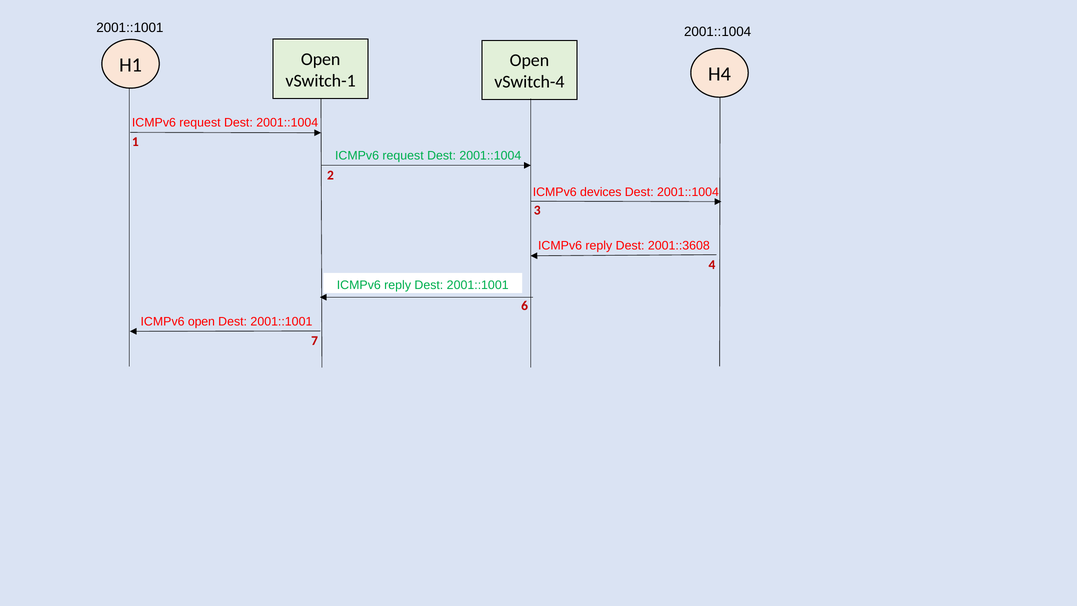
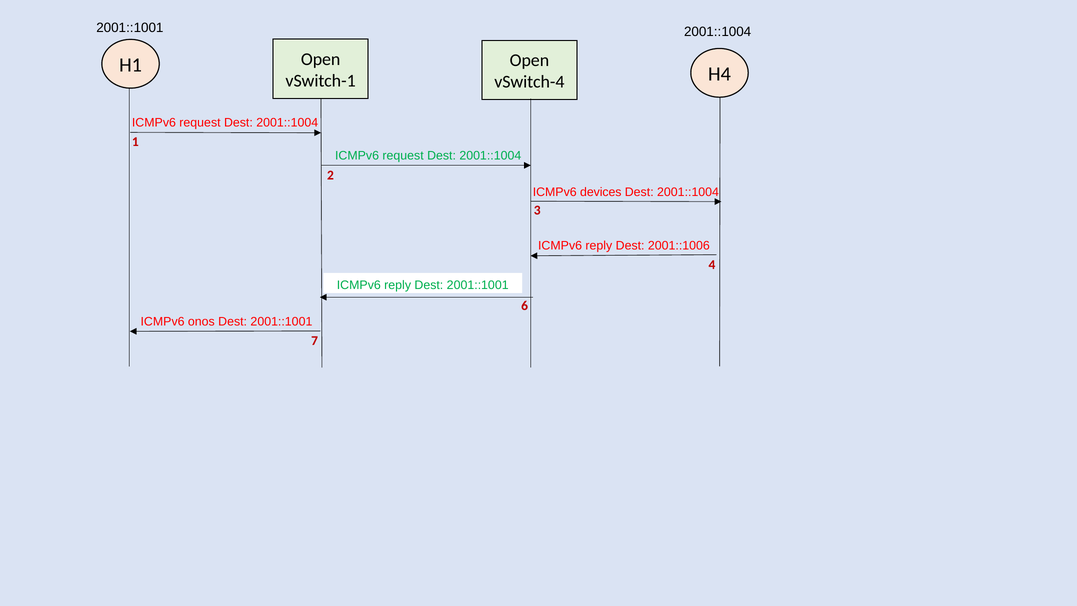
2001::3608: 2001::3608 -> 2001::1006
ICMPv6 open: open -> onos
